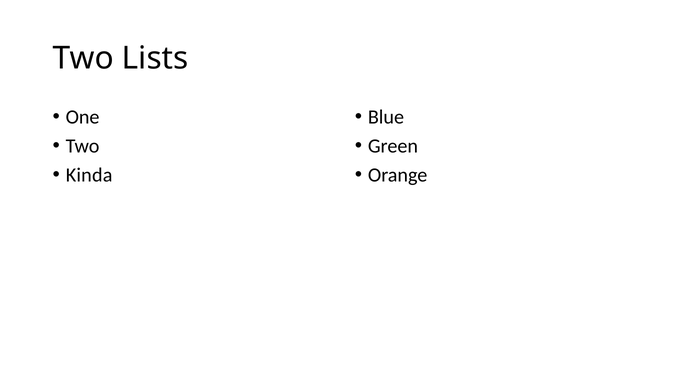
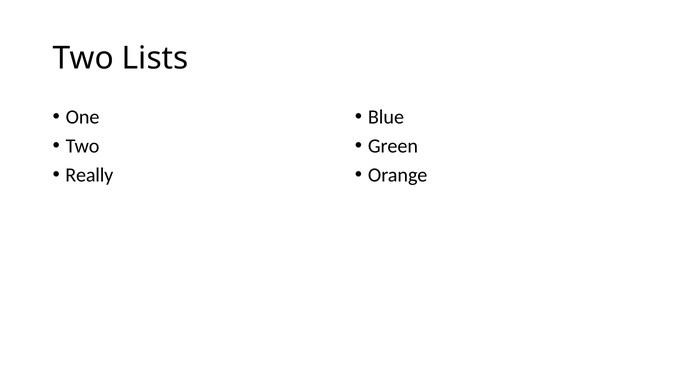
Kinda: Kinda -> Really
